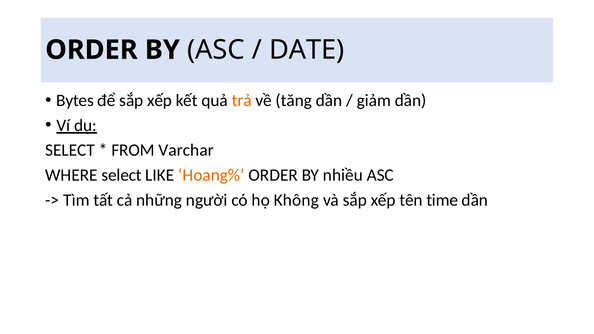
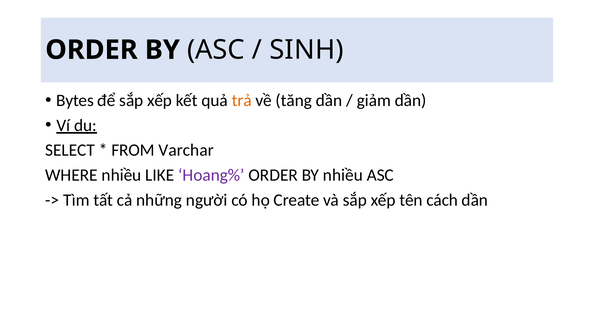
DATE: DATE -> SINH
WHERE select: select -> nhiều
Hoang% colour: orange -> purple
Không: Không -> Create
time: time -> cách
